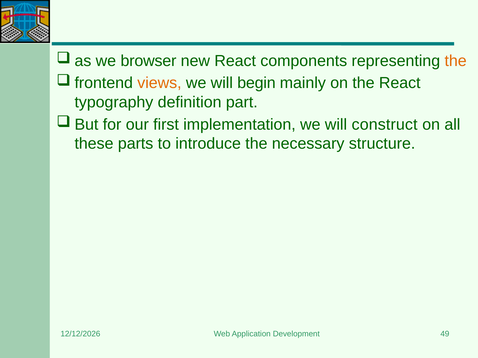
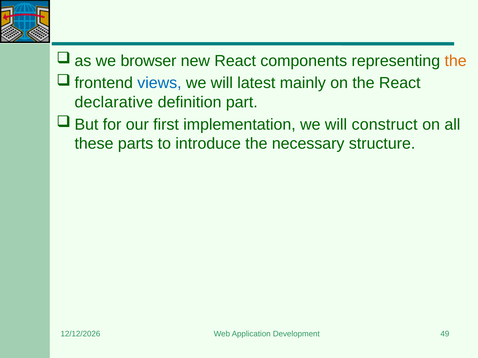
views colour: orange -> blue
begin: begin -> latest
typography: typography -> declarative
